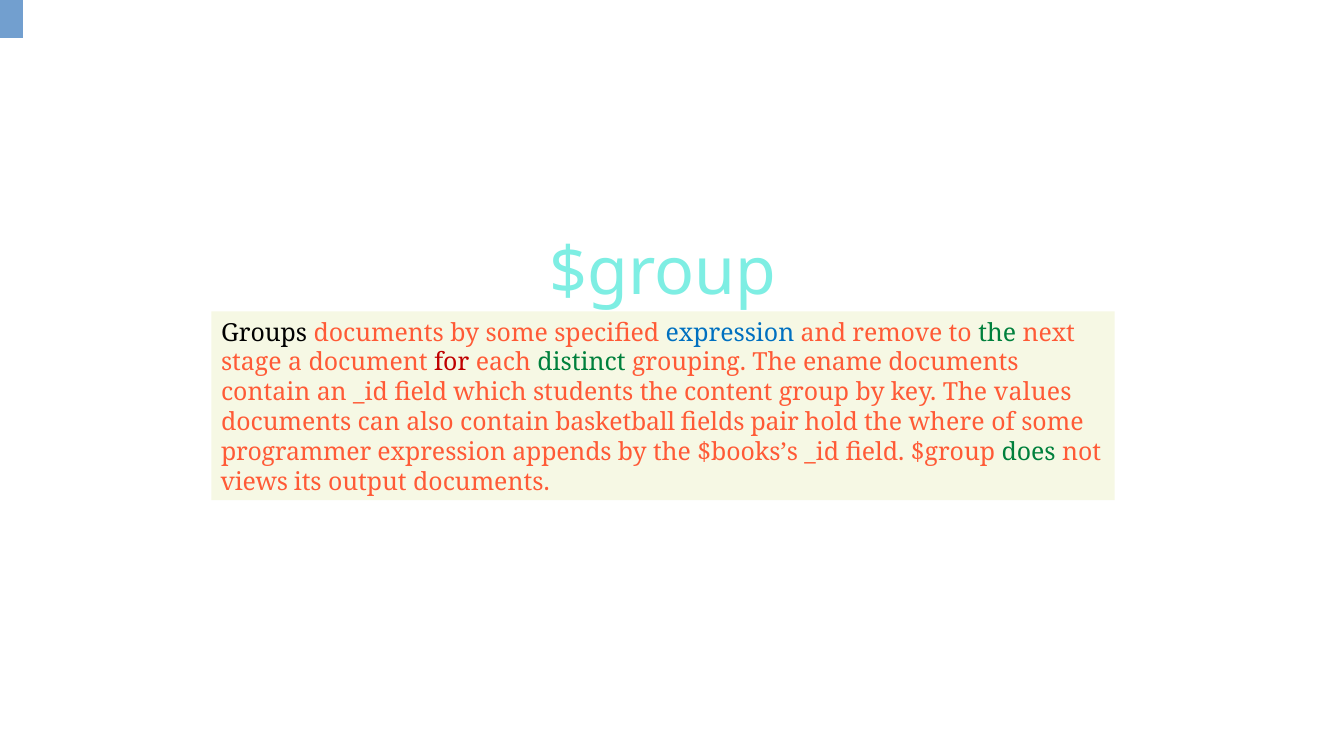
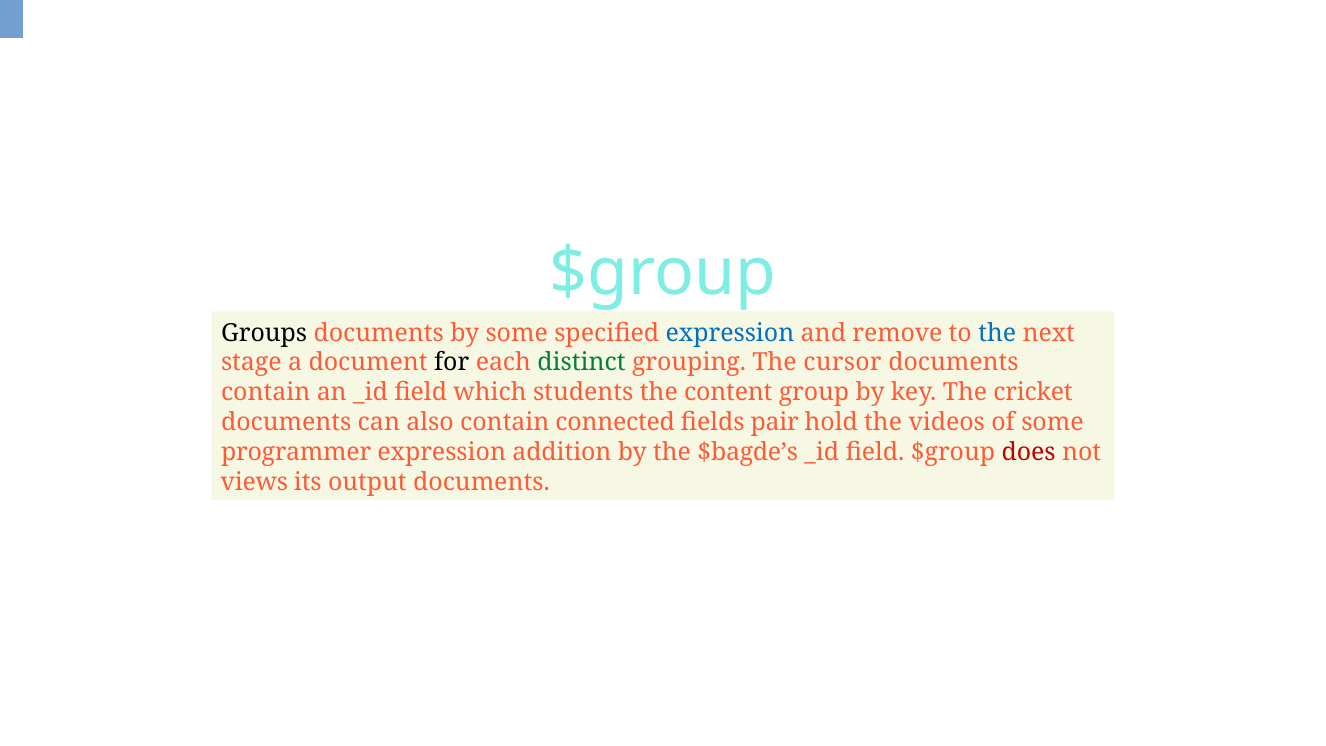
the at (997, 333) colour: green -> blue
for colour: red -> black
ename: ename -> cursor
values: values -> cricket
basketball: basketball -> connected
where: where -> videos
appends: appends -> addition
$books’s: $books’s -> $bagde’s
does colour: green -> red
